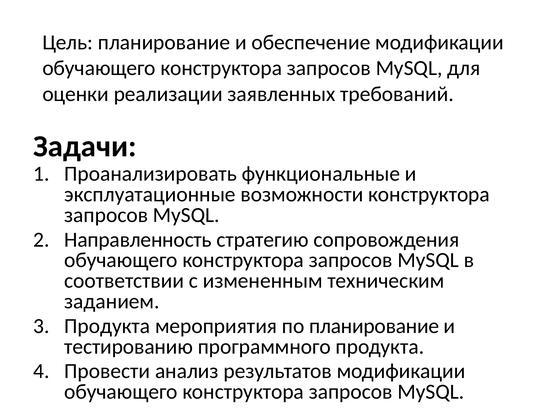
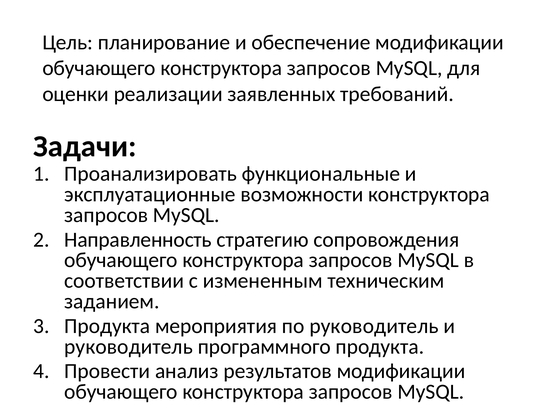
по планирование: планирование -> руководитель
тестированию at (129, 347): тестированию -> руководитель
